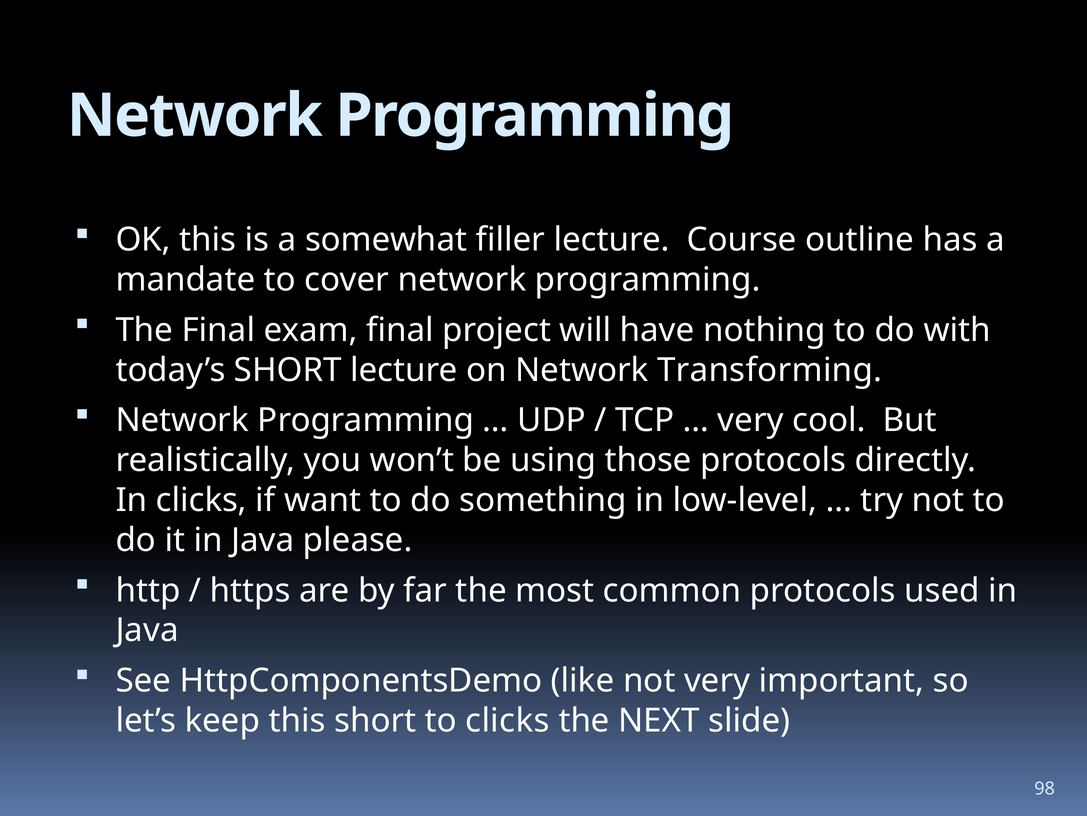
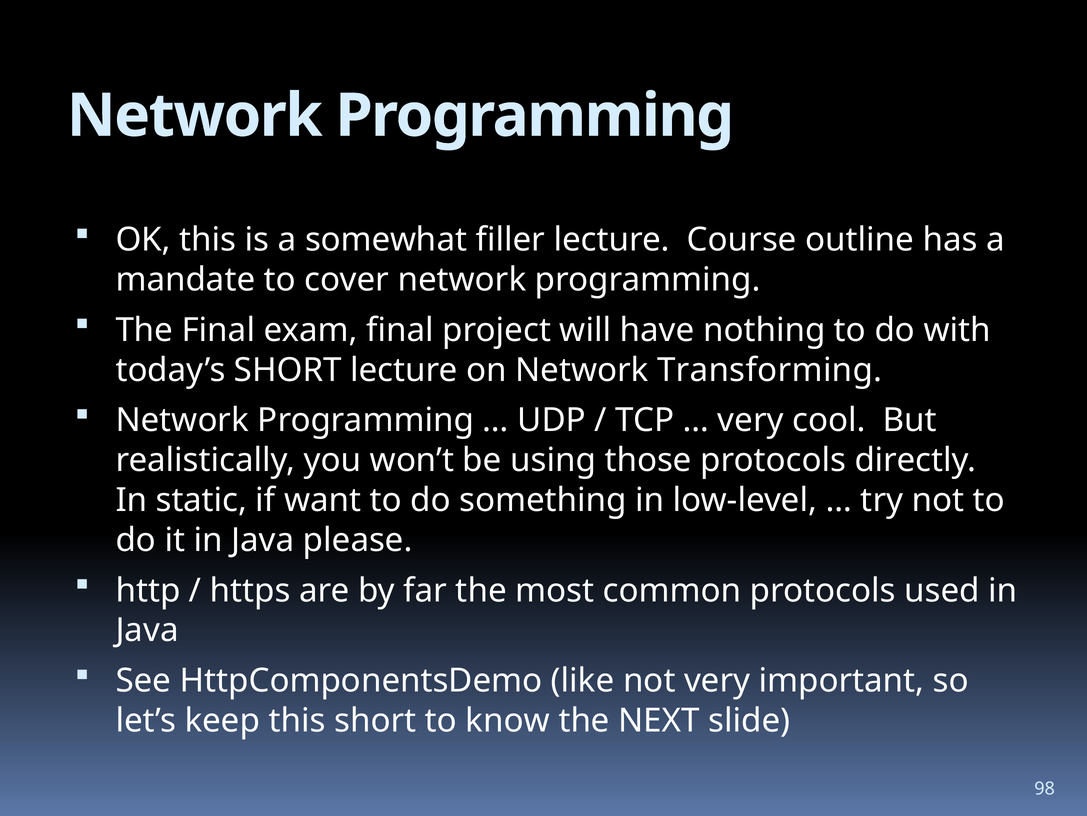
In clicks: clicks -> static
to clicks: clicks -> know
